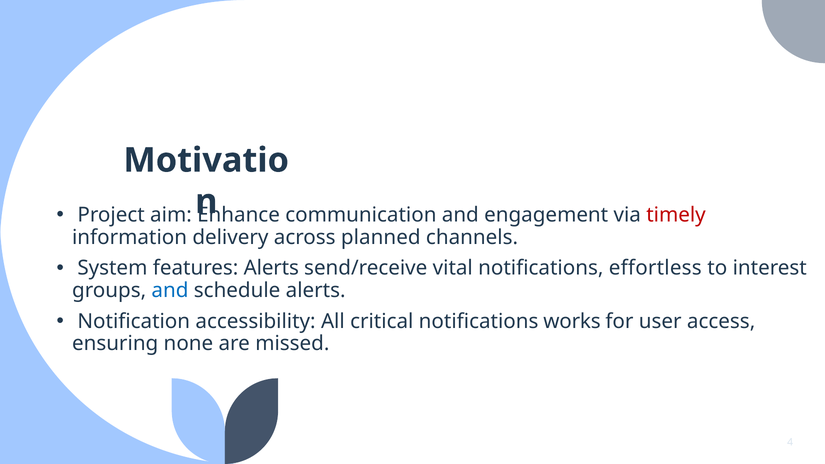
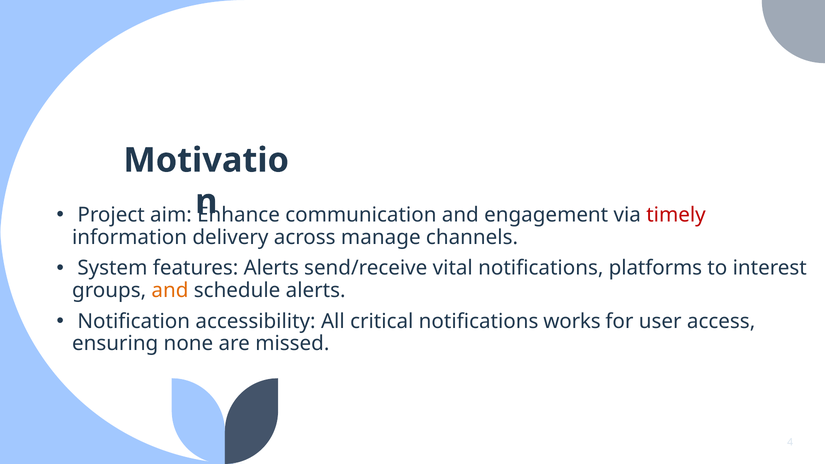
planned: planned -> manage
effortless: effortless -> platforms
and at (170, 290) colour: blue -> orange
